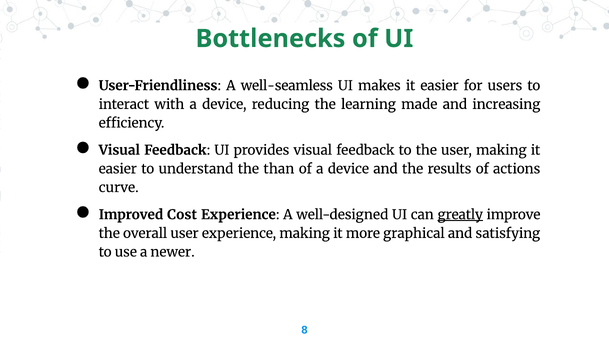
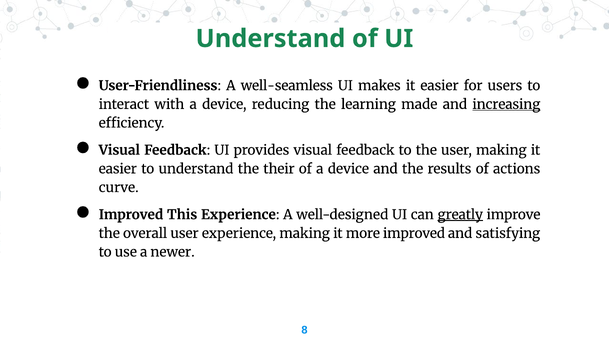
Bottlenecks at (270, 39): Bottlenecks -> Understand
increasing underline: none -> present
than: than -> their
Cost: Cost -> This
more graphical: graphical -> improved
